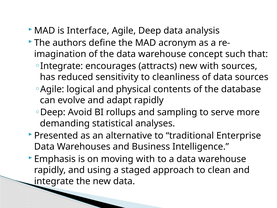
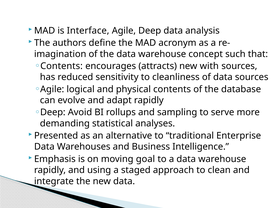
Integrate at (62, 66): Integrate -> Contents
moving with: with -> goal
